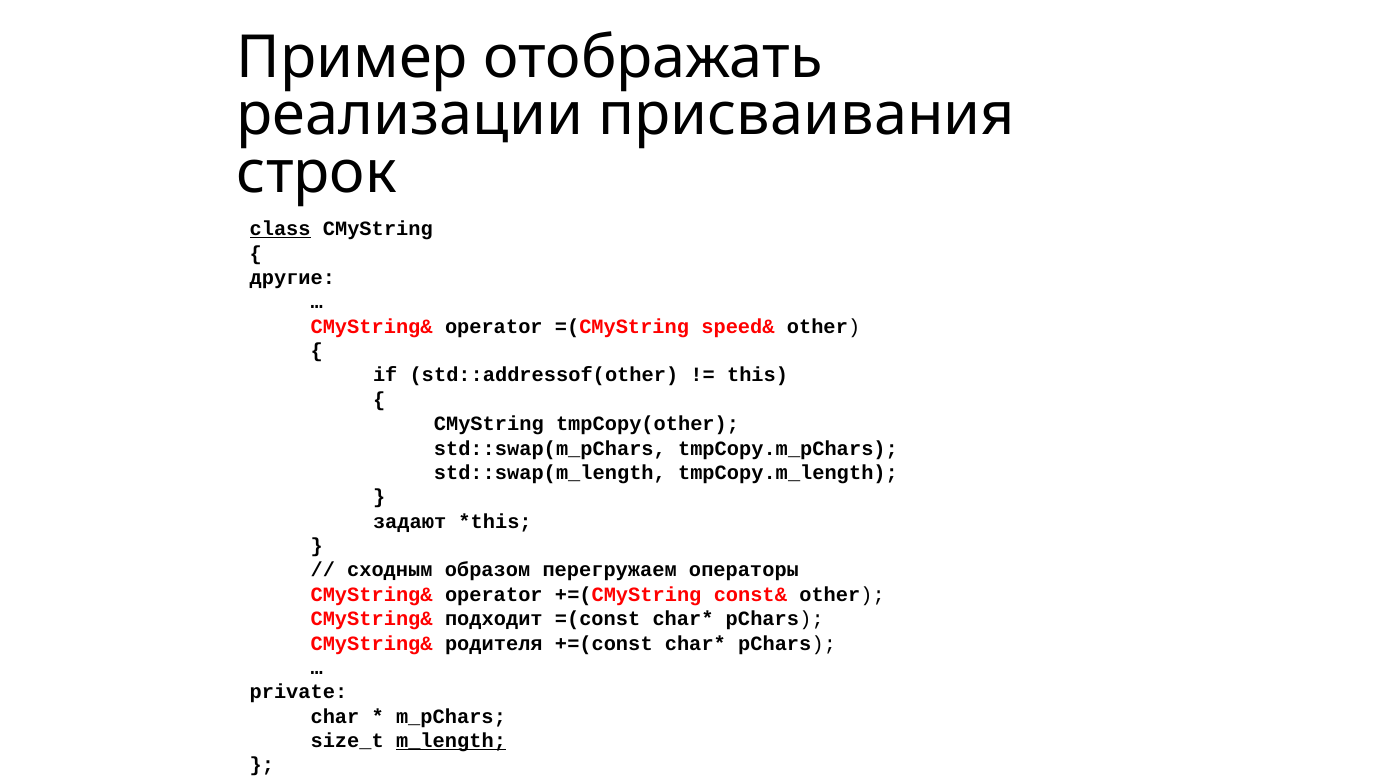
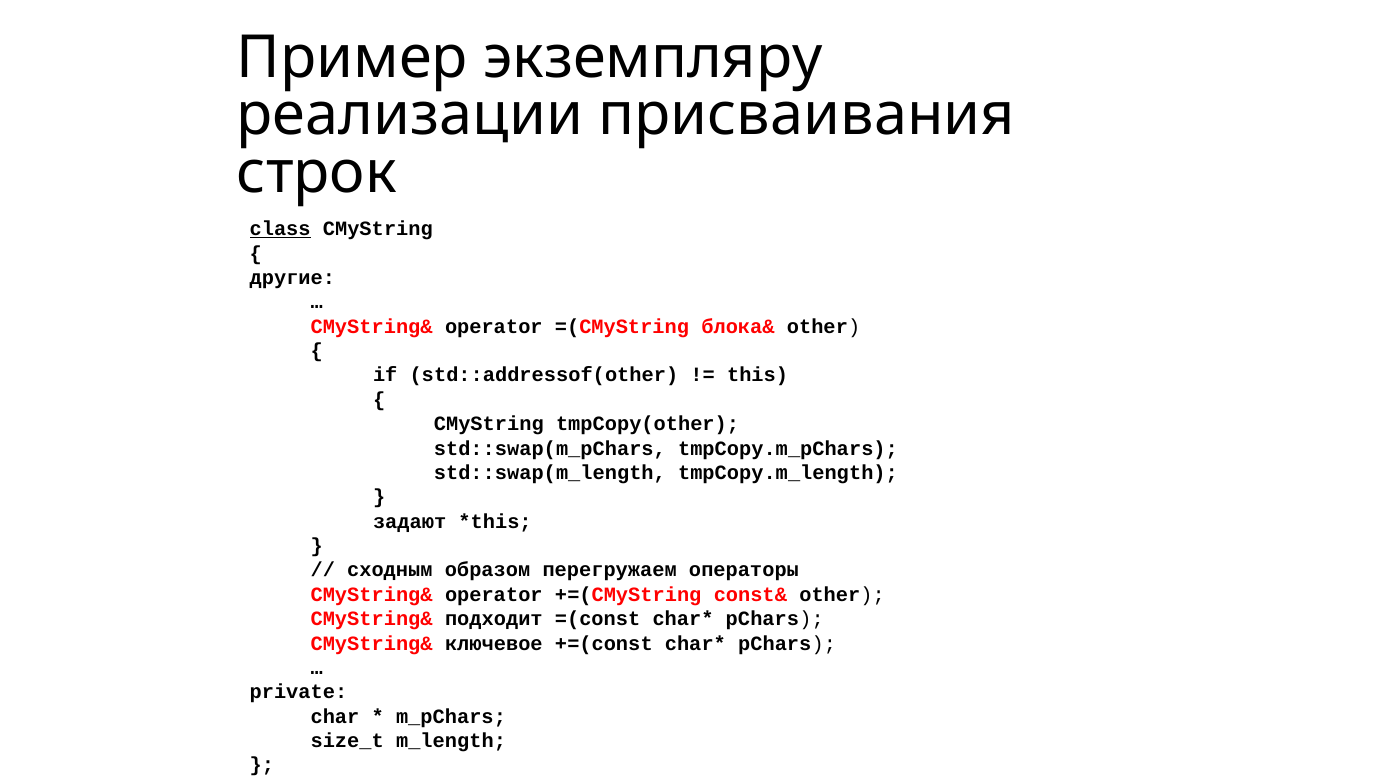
отображать: отображать -> экземпляру
speed&: speed& -> блока&
родителя: родителя -> ключевое
m_length underline: present -> none
